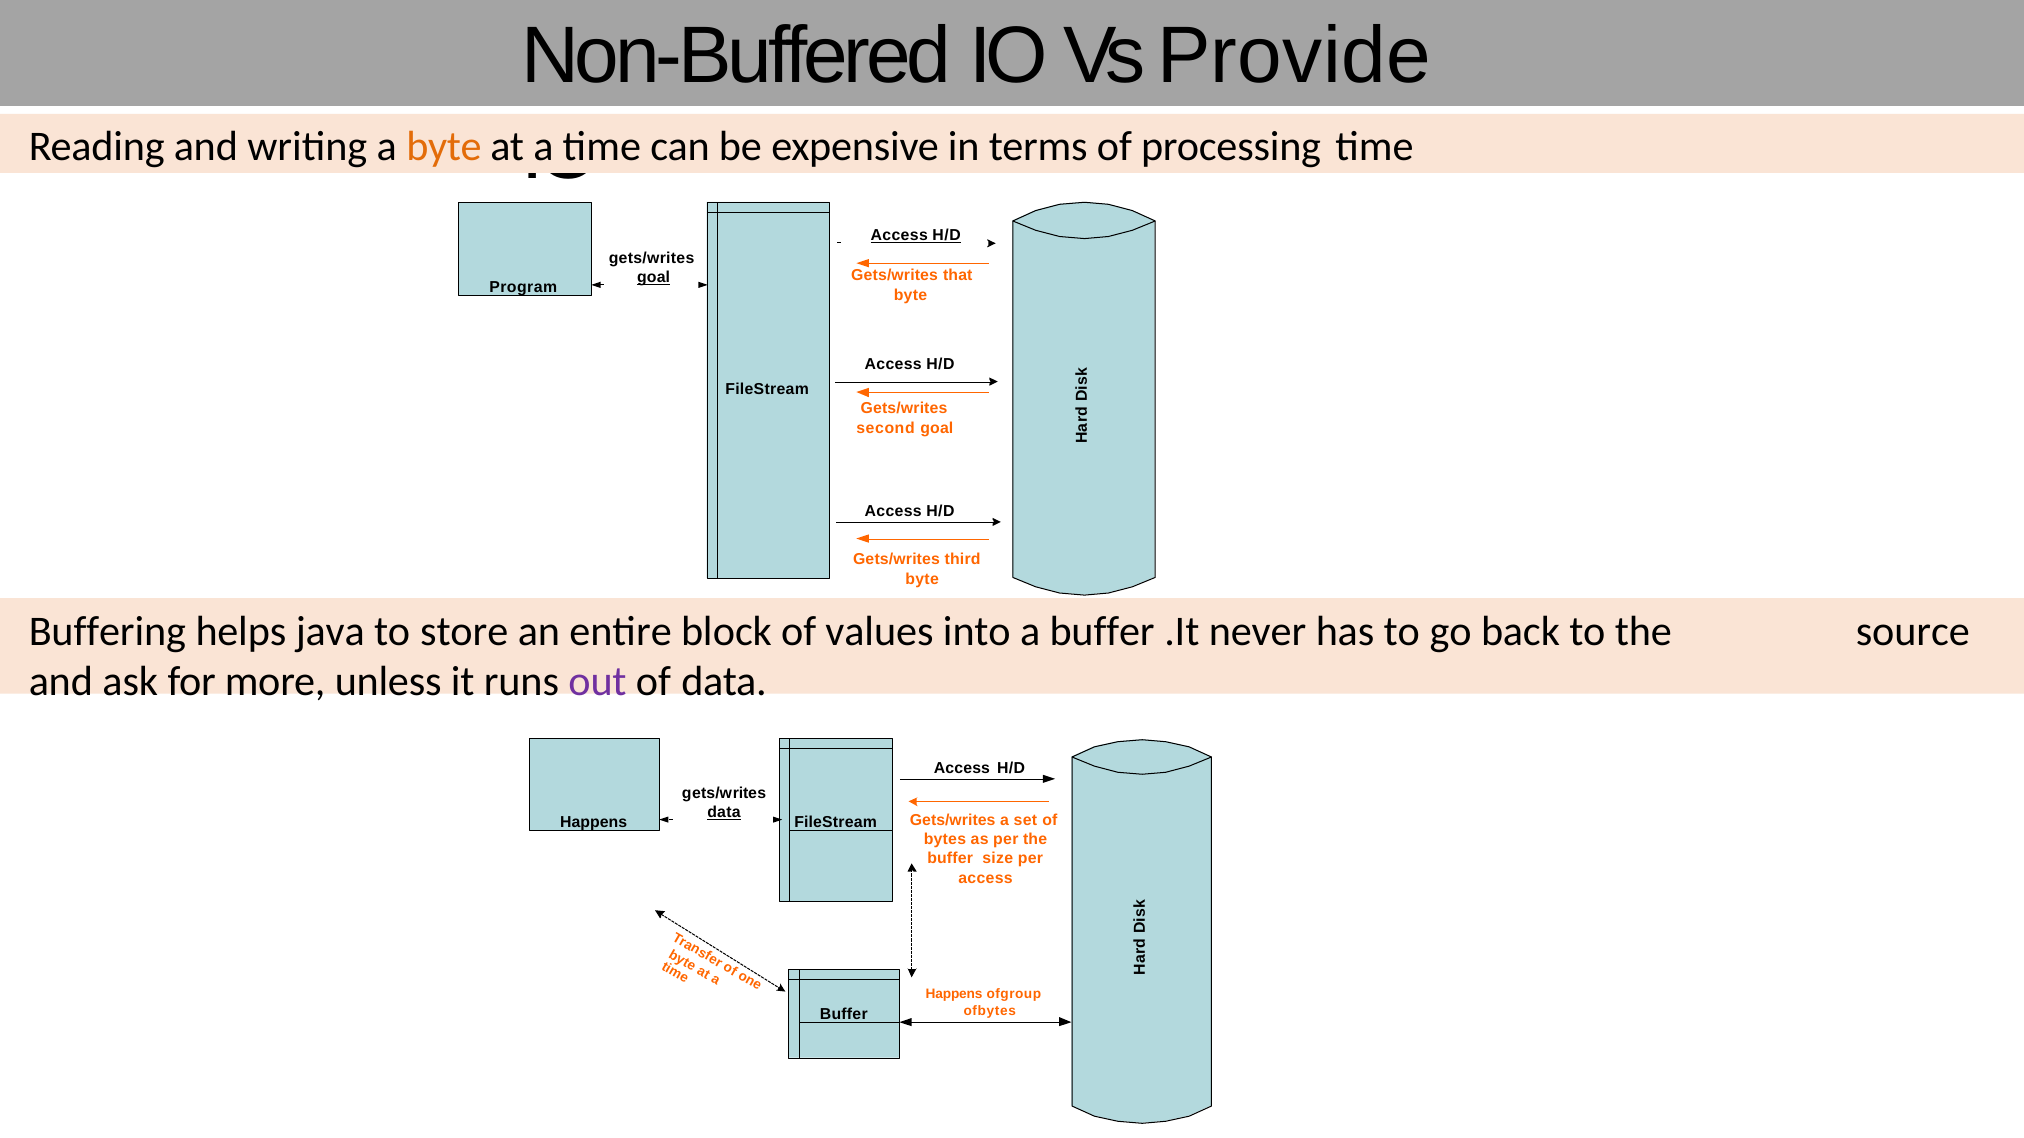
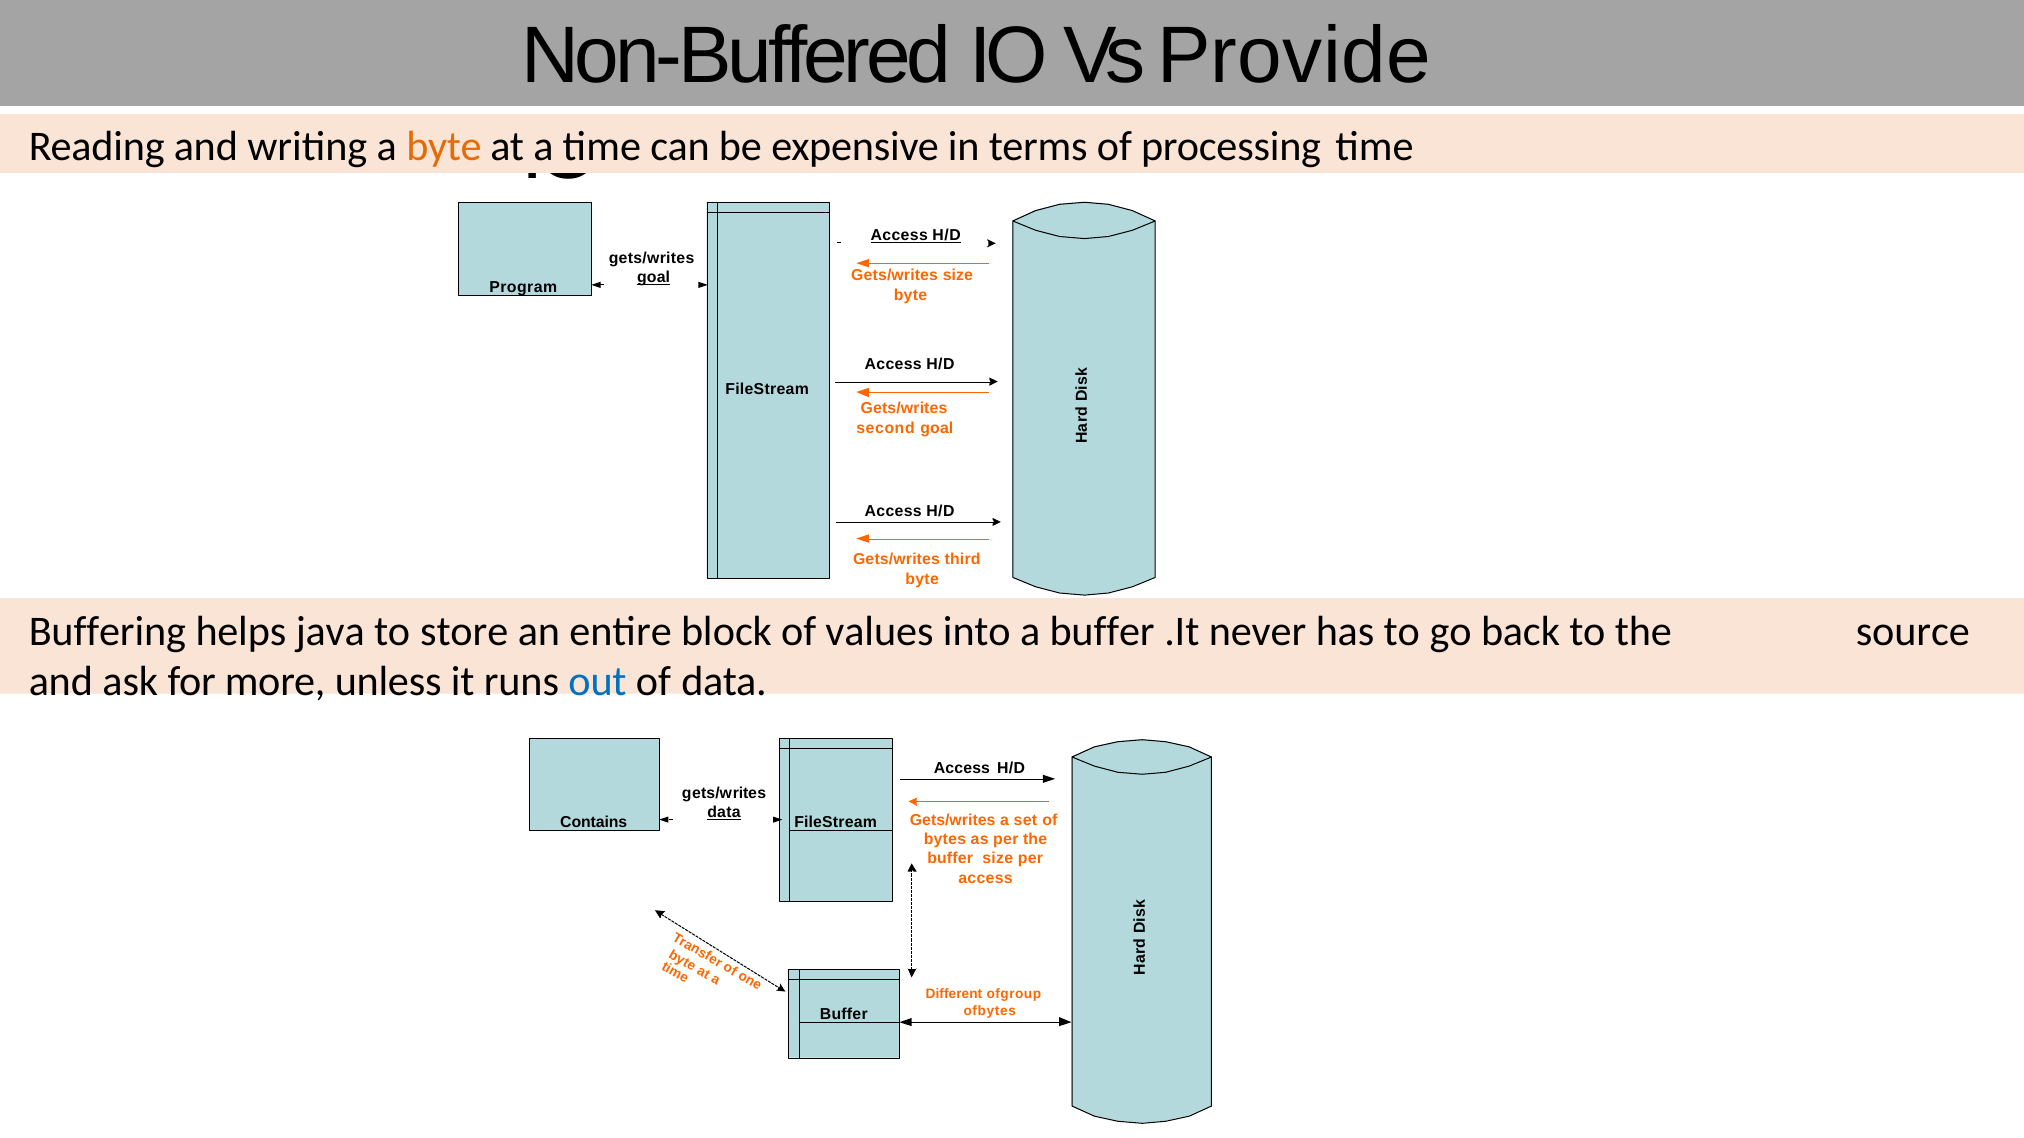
Gets/writes that: that -> size
out colour: purple -> blue
Happens at (594, 822): Happens -> Contains
Happens at (954, 995): Happens -> Different
